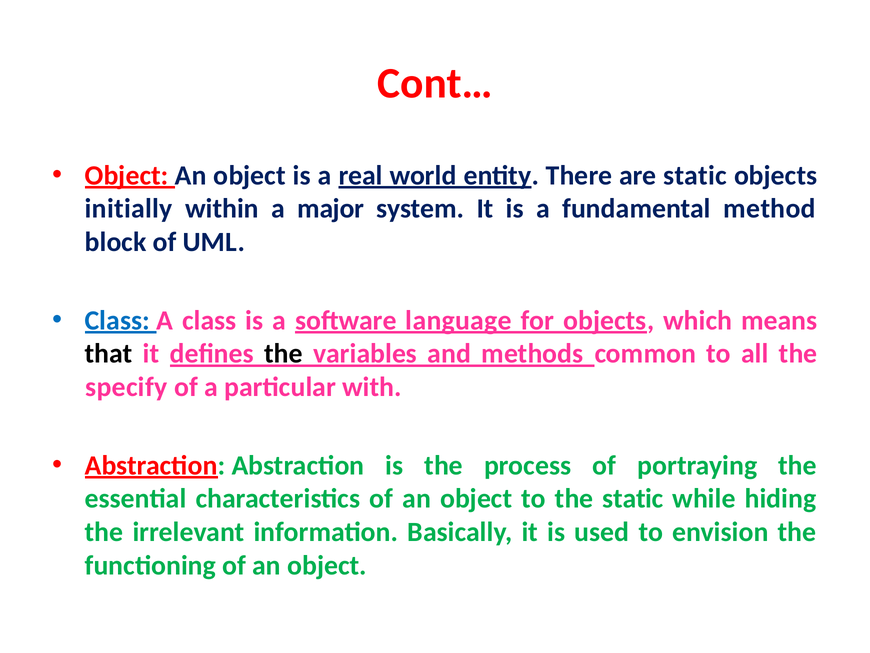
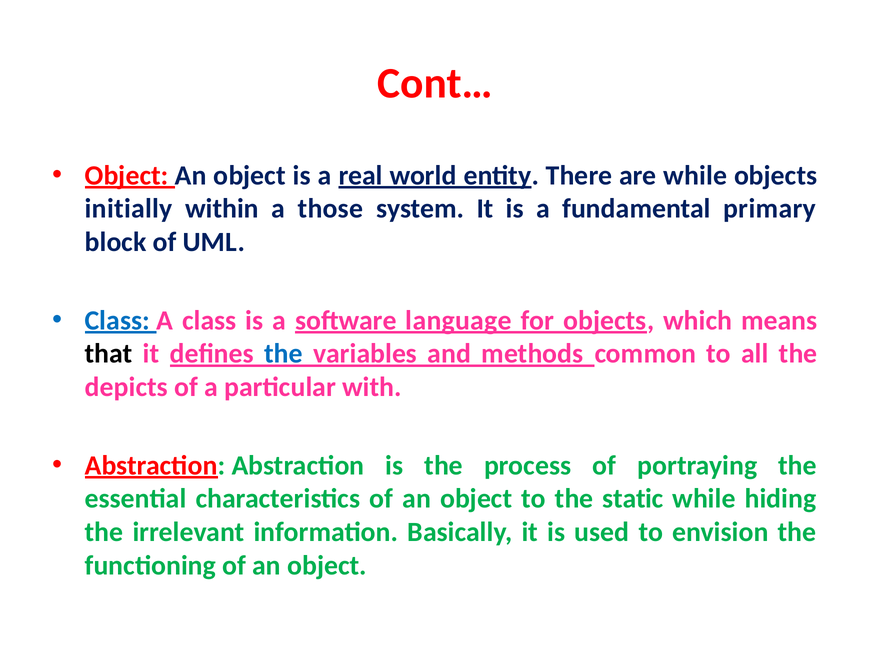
are static: static -> while
major: major -> those
method: method -> primary
the at (284, 353) colour: black -> blue
specify: specify -> depicts
